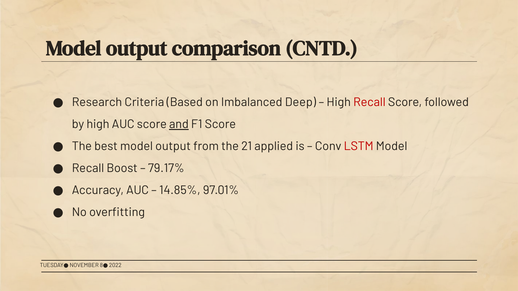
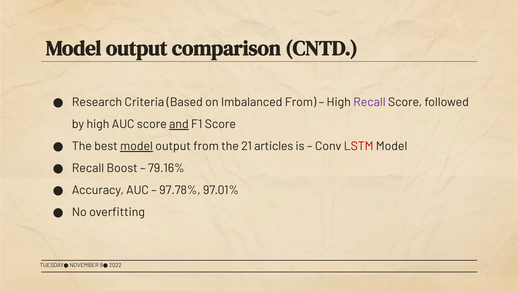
Imbalanced Deep: Deep -> From
Recall at (369, 102) colour: red -> purple
model at (136, 146) underline: none -> present
applied: applied -> articles
79.17%: 79.17% -> 79.16%
14.85%: 14.85% -> 97.78%
